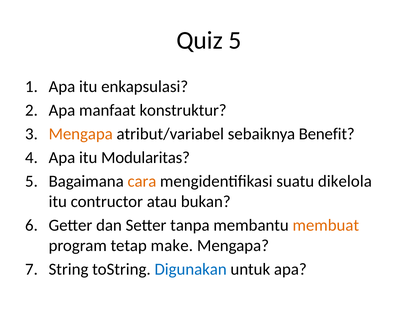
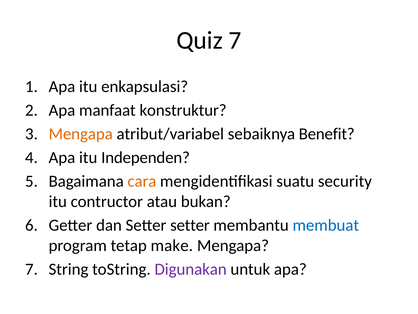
Quiz 5: 5 -> 7
Modularitas: Modularitas -> Independen
dikelola: dikelola -> security
Setter tanpa: tanpa -> setter
membuat colour: orange -> blue
Digunakan colour: blue -> purple
